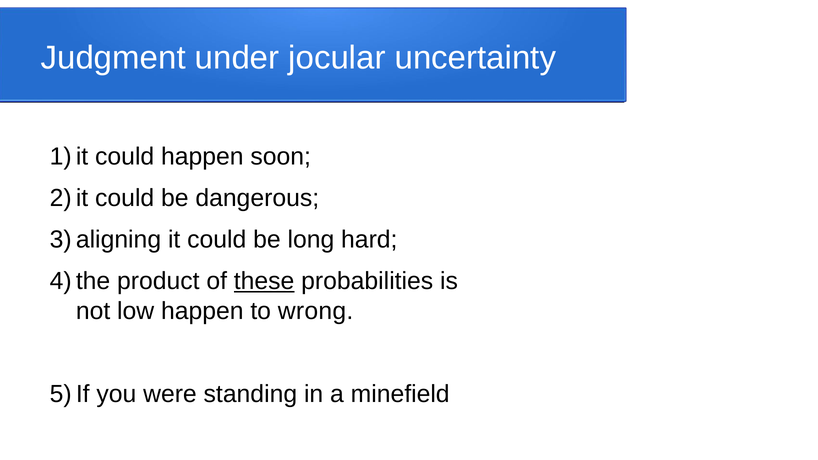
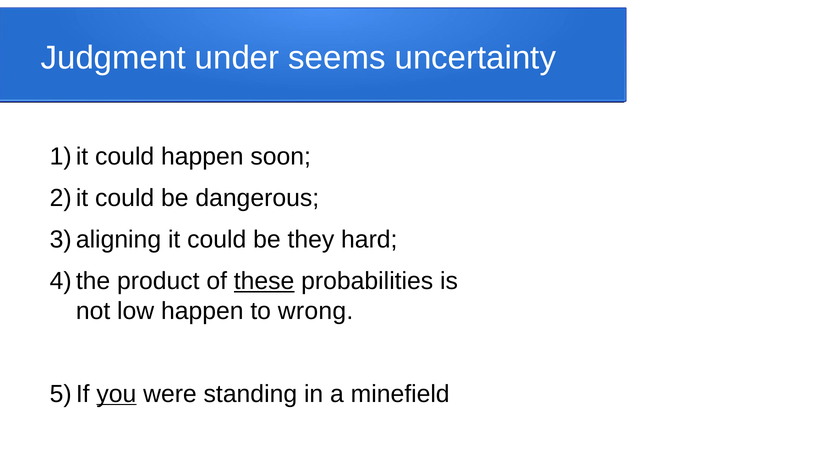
jocular: jocular -> seems
long: long -> they
you underline: none -> present
